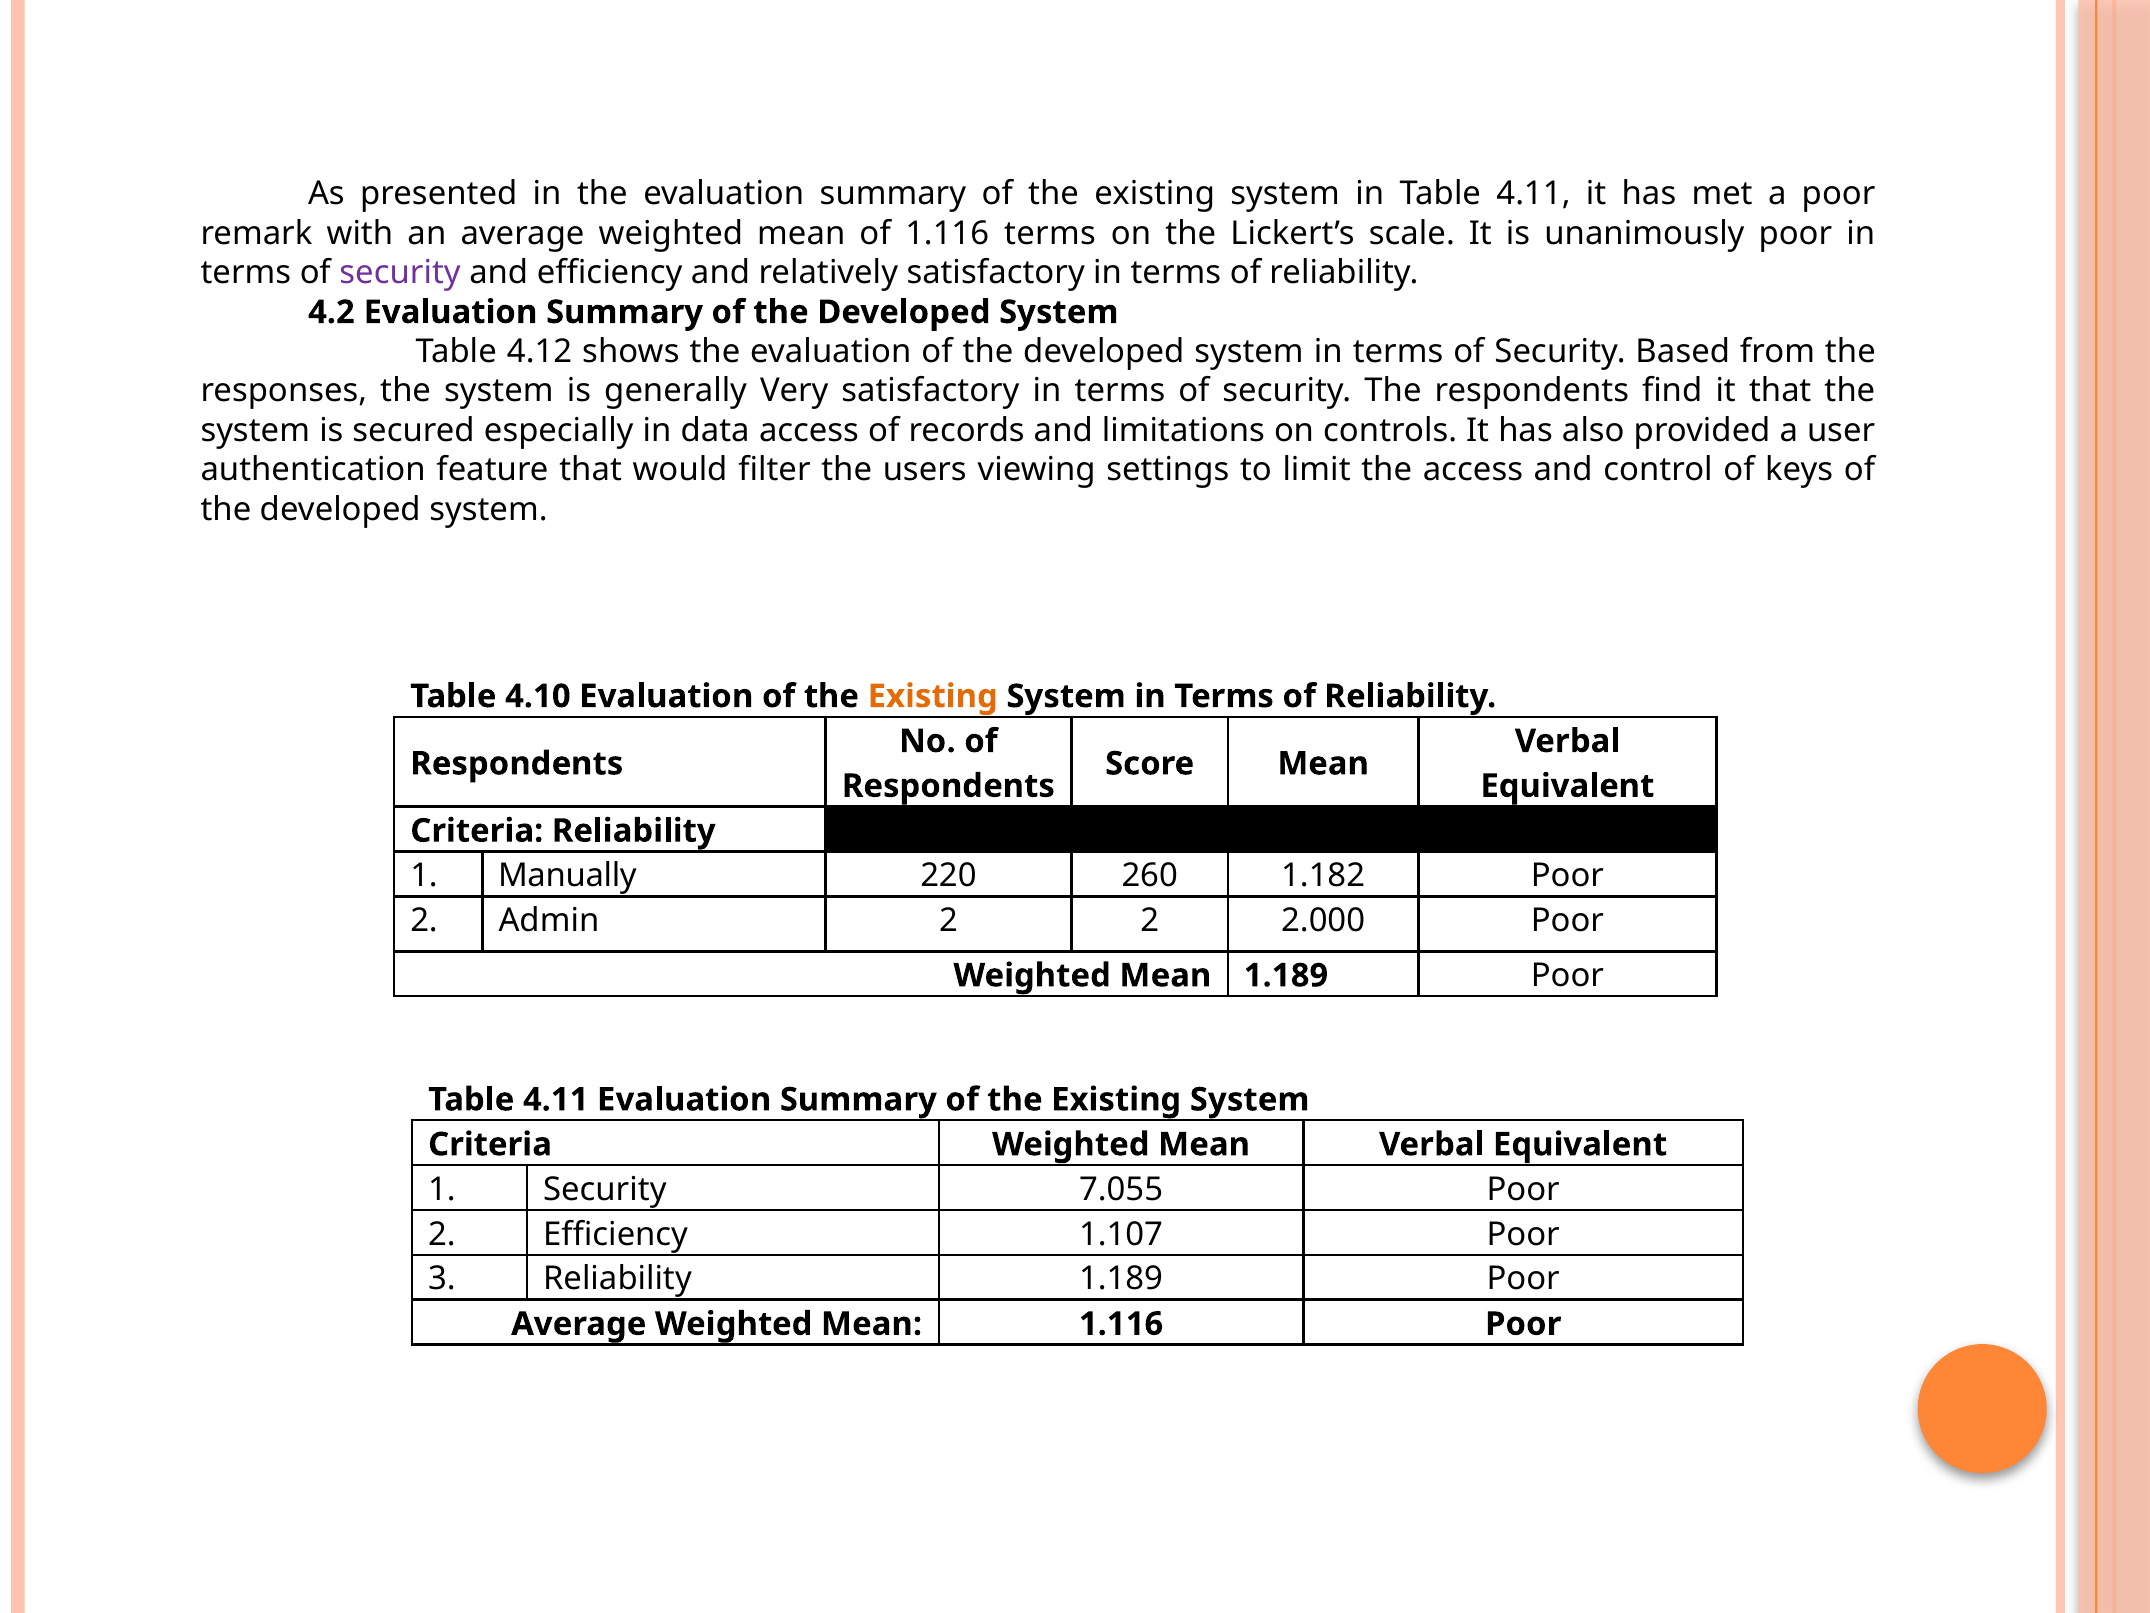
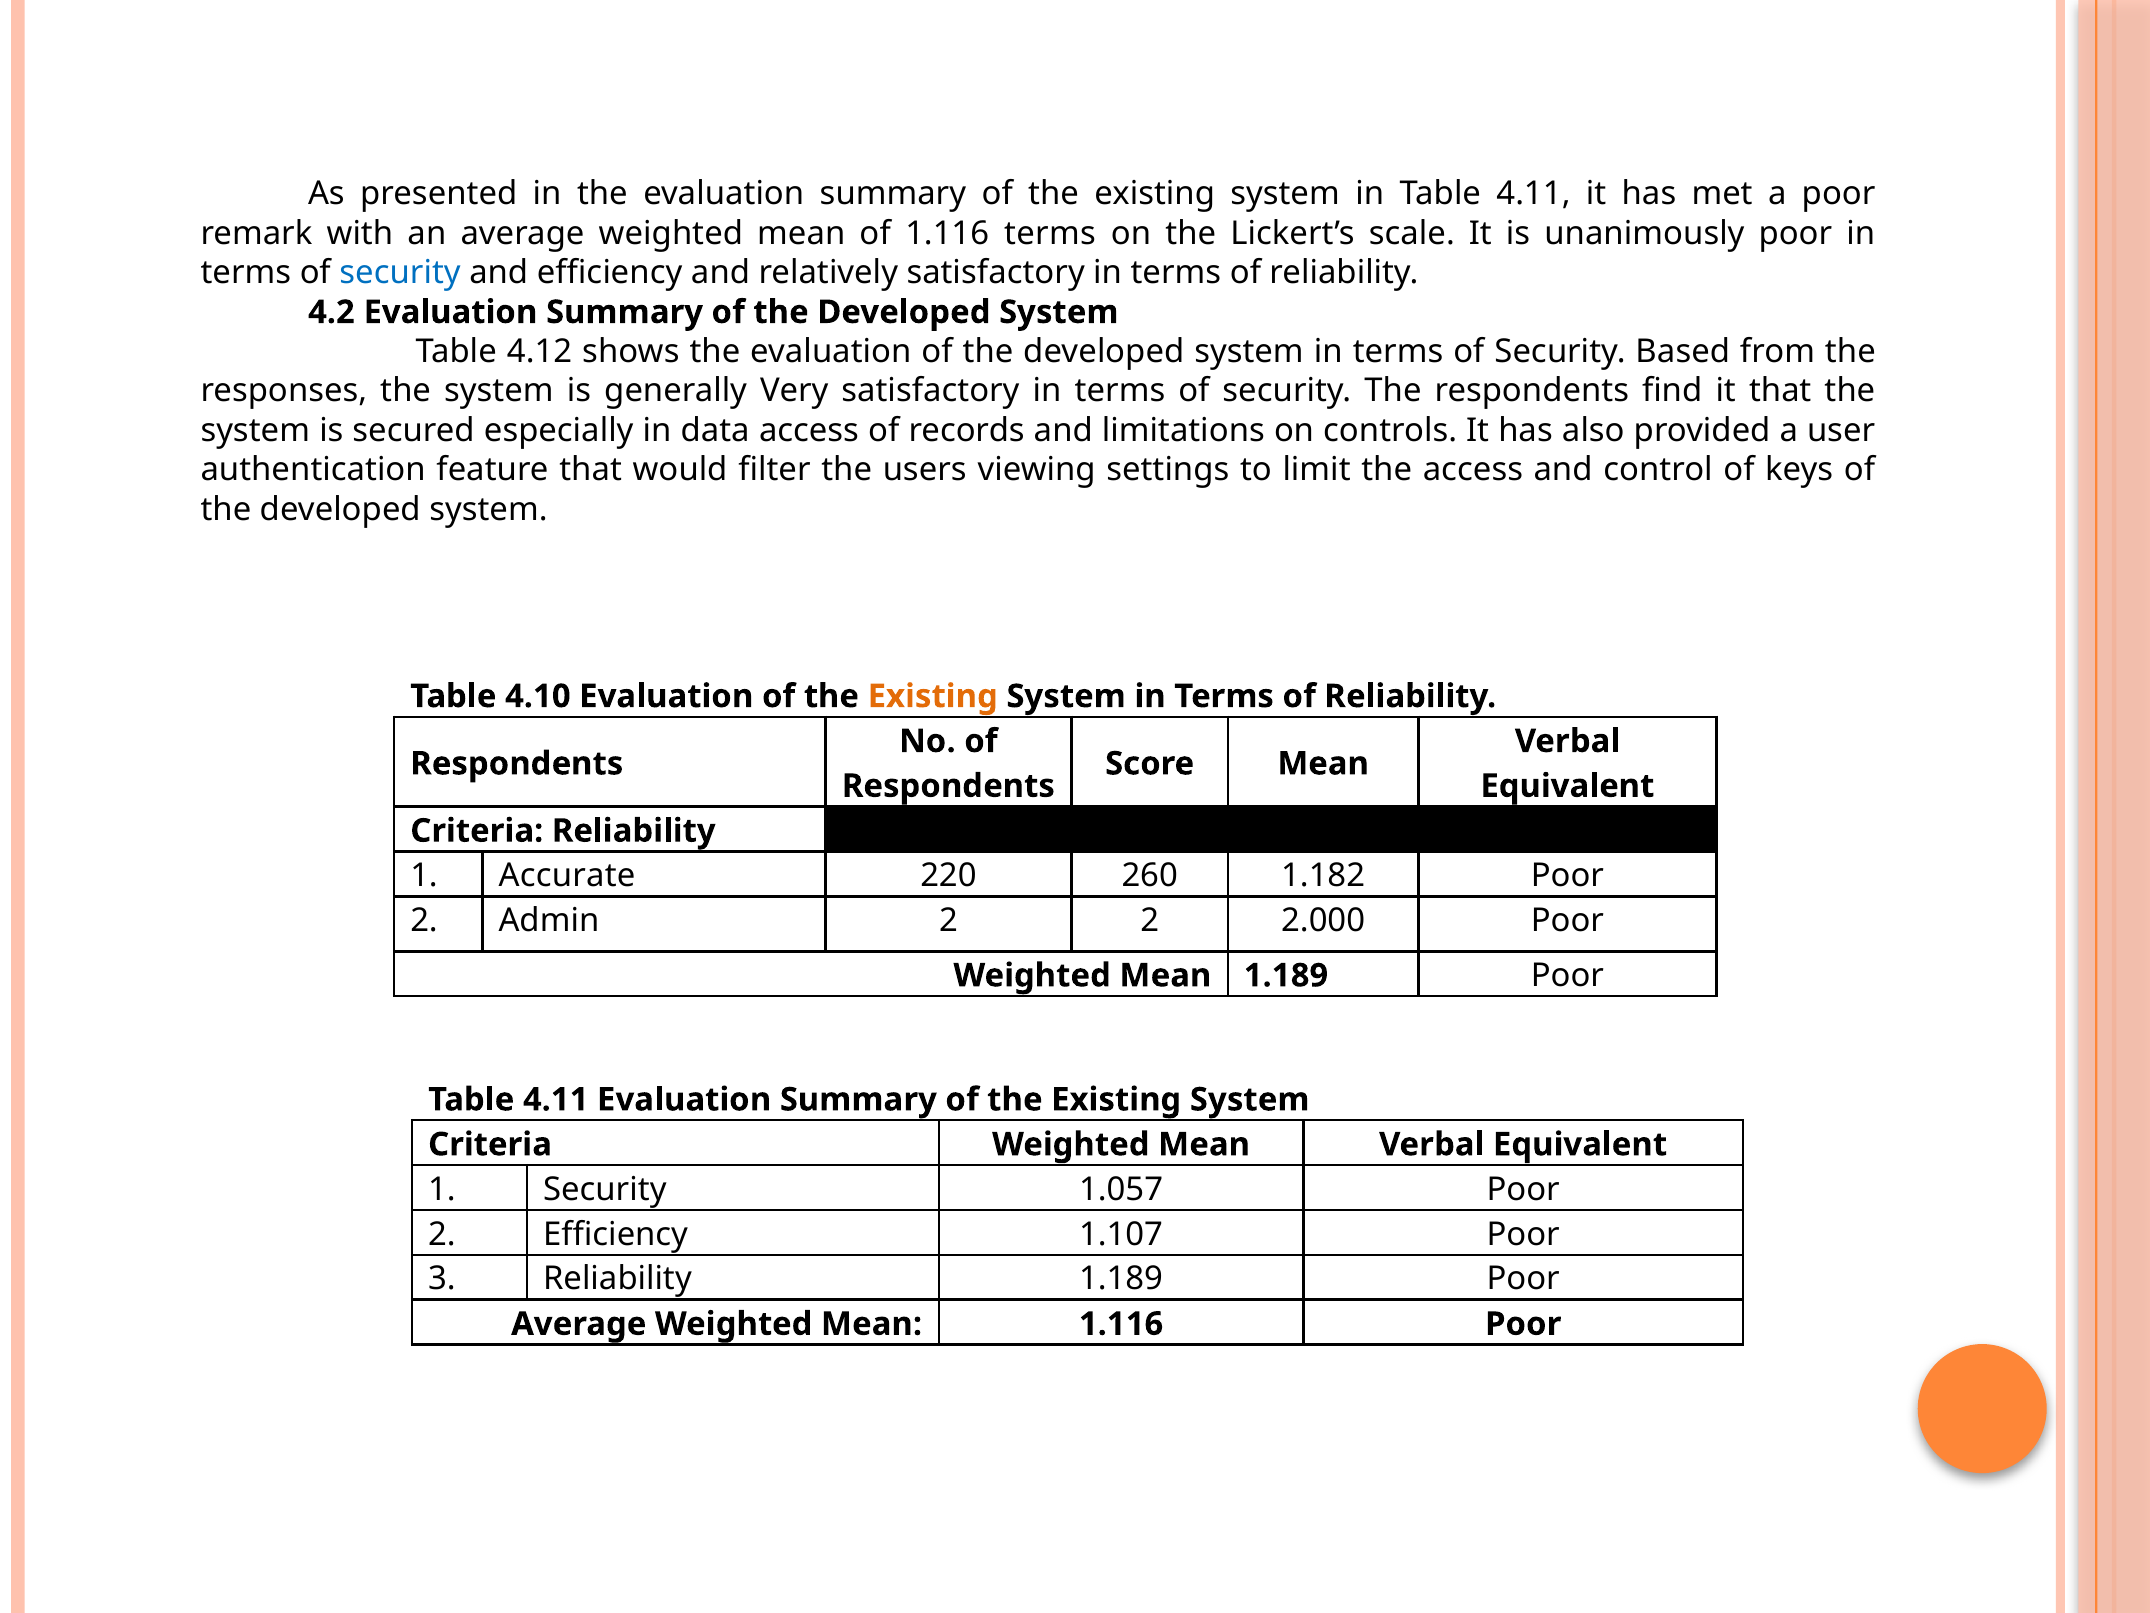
security at (400, 273) colour: purple -> blue
Manually: Manually -> Accurate
7.055: 7.055 -> 1.057
